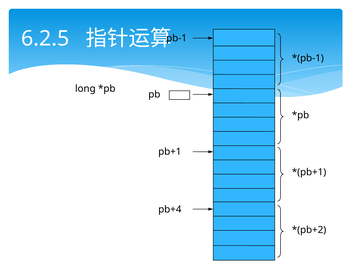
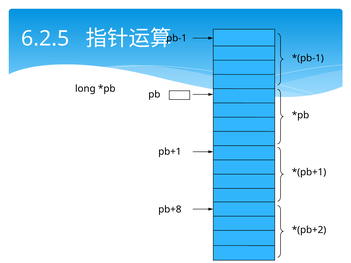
pb+4: pb+4 -> pb+8
